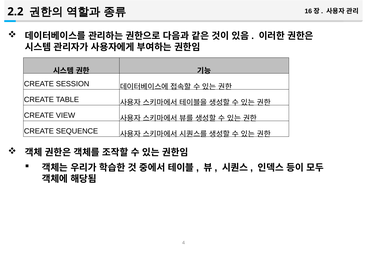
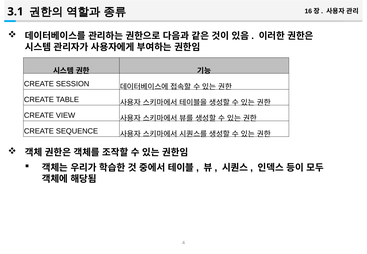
2.2: 2.2 -> 3.1
